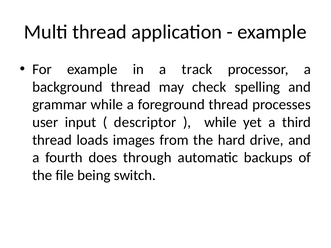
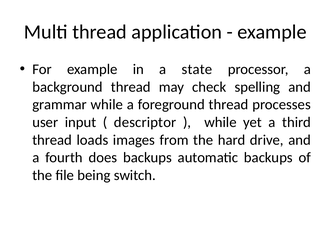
track: track -> state
does through: through -> backups
